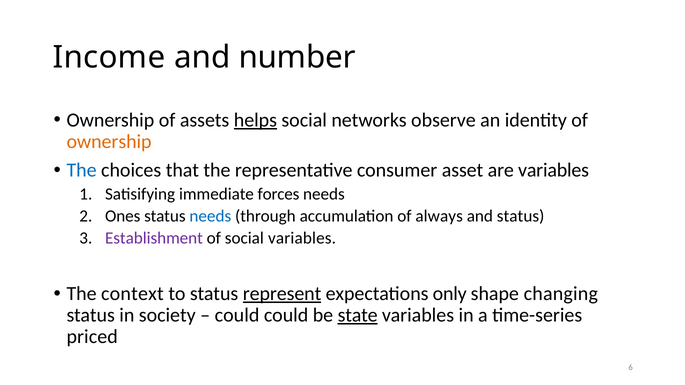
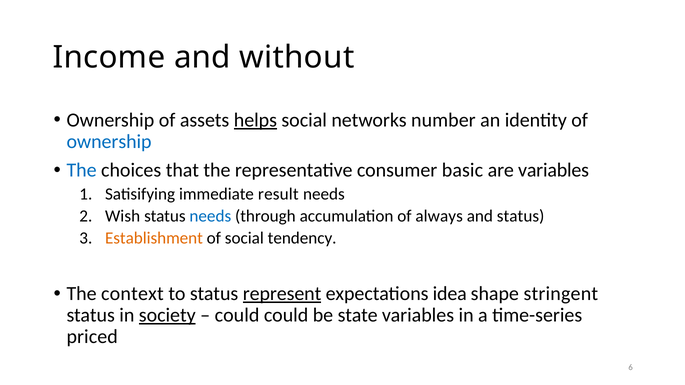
number: number -> without
observe: observe -> number
ownership at (109, 142) colour: orange -> blue
asset: asset -> basic
forces: forces -> result
Ones: Ones -> Wish
Establishment colour: purple -> orange
social variables: variables -> tendency
only: only -> idea
changing: changing -> stringent
society underline: none -> present
state underline: present -> none
